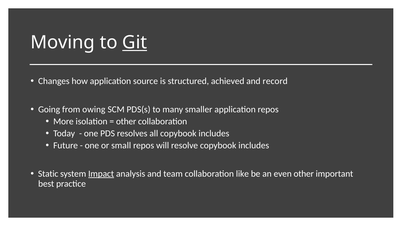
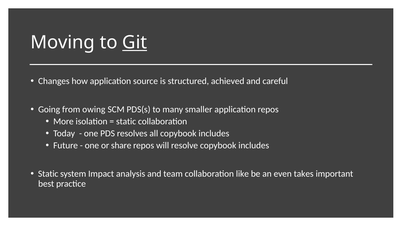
record: record -> careful
other at (126, 122): other -> static
small: small -> share
Impact underline: present -> none
even other: other -> takes
